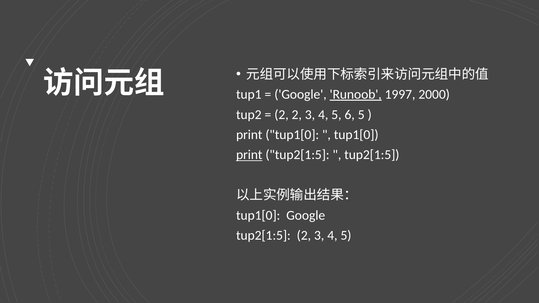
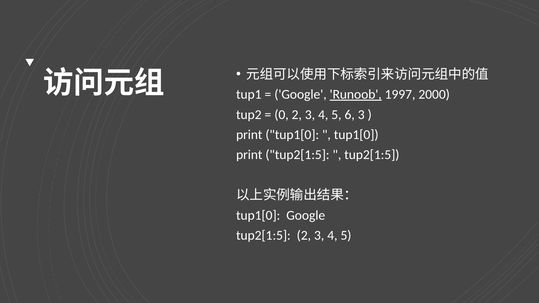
2 at (281, 115): 2 -> 0
6 5: 5 -> 3
print at (249, 155) underline: present -> none
